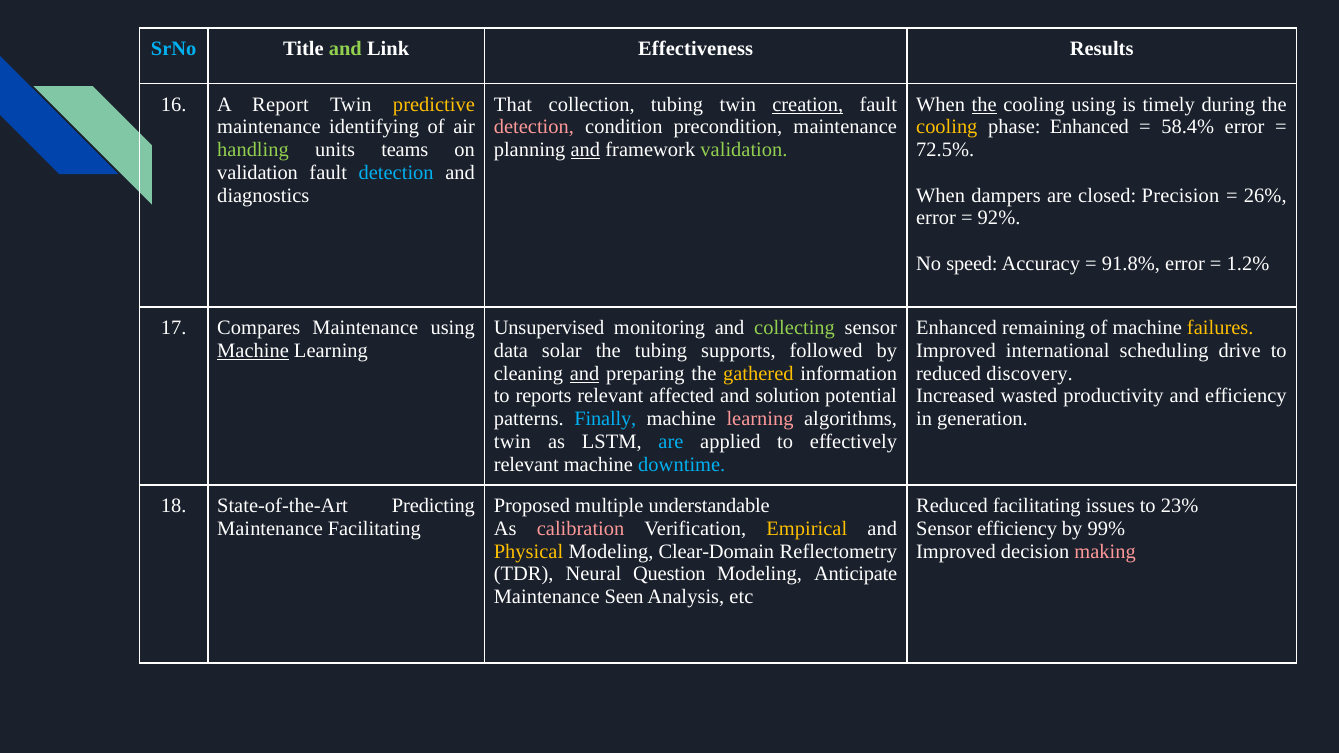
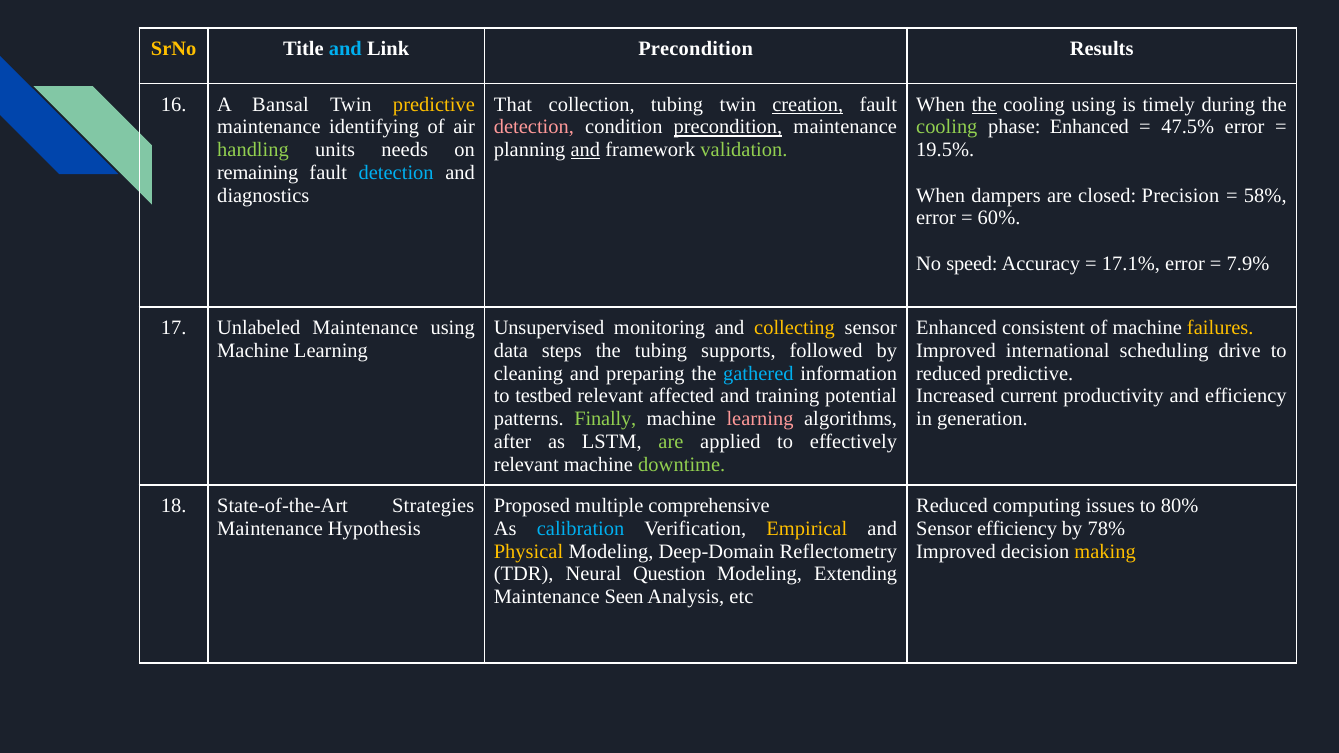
SrNo colour: light blue -> yellow
and at (345, 49) colour: light green -> light blue
Link Effectiveness: Effectiveness -> Precondition
Report: Report -> Bansal
precondition at (728, 127) underline: none -> present
cooling at (947, 127) colour: yellow -> light green
58.4%: 58.4% -> 47.5%
teams: teams -> needs
72.5%: 72.5% -> 19.5%
validation at (258, 173): validation -> remaining
26%: 26% -> 58%
92%: 92% -> 60%
91.8%: 91.8% -> 17.1%
1.2%: 1.2% -> 7.9%
Compares: Compares -> Unlabeled
collecting colour: light green -> yellow
remaining: remaining -> consistent
Machine at (253, 351) underline: present -> none
solar: solar -> steps
and at (585, 373) underline: present -> none
gathered colour: yellow -> light blue
reduced discovery: discovery -> predictive
reports: reports -> testbed
solution: solution -> training
wasted: wasted -> current
Finally colour: light blue -> light green
twin at (512, 442): twin -> after
are at (671, 442) colour: light blue -> light green
downtime colour: light blue -> light green
Predicting: Predicting -> Strategies
understandable: understandable -> comprehensive
Reduced facilitating: facilitating -> computing
23%: 23% -> 80%
Maintenance Facilitating: Facilitating -> Hypothesis
calibration colour: pink -> light blue
99%: 99% -> 78%
Clear-Domain: Clear-Domain -> Deep-Domain
making colour: pink -> yellow
Anticipate: Anticipate -> Extending
